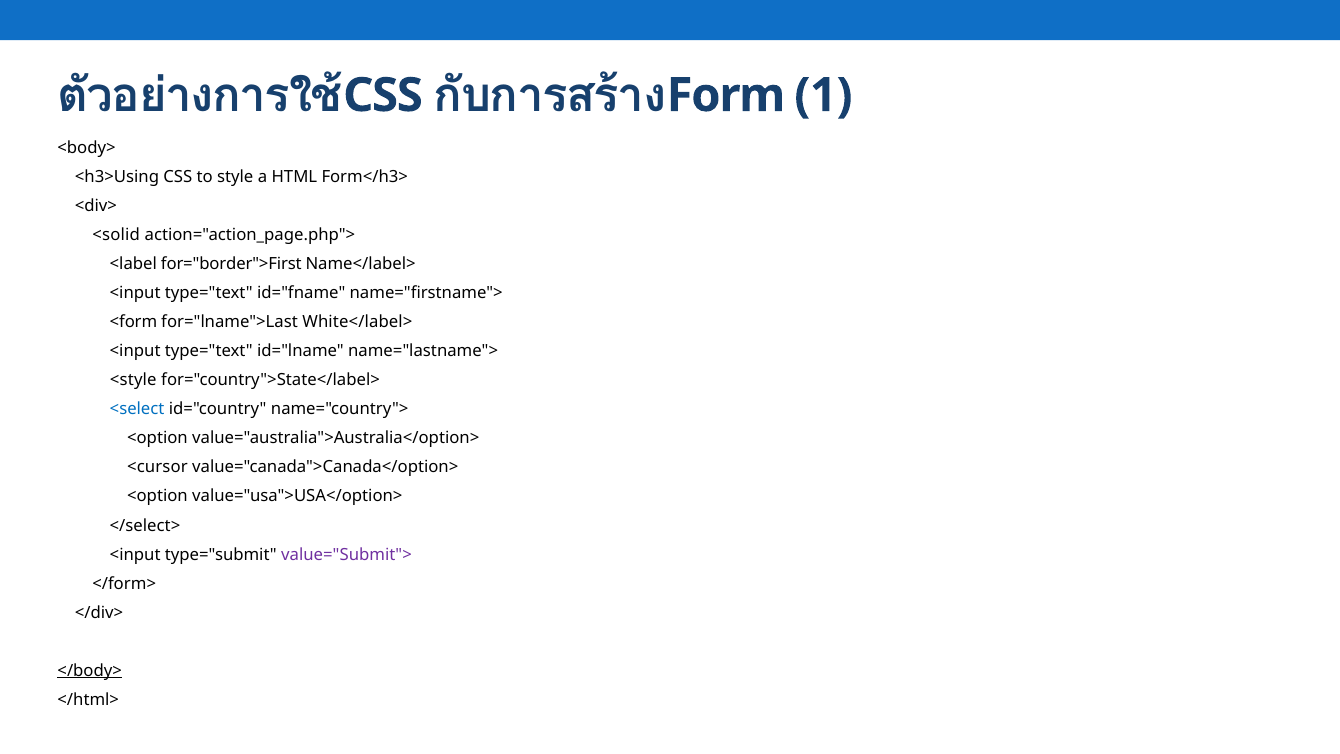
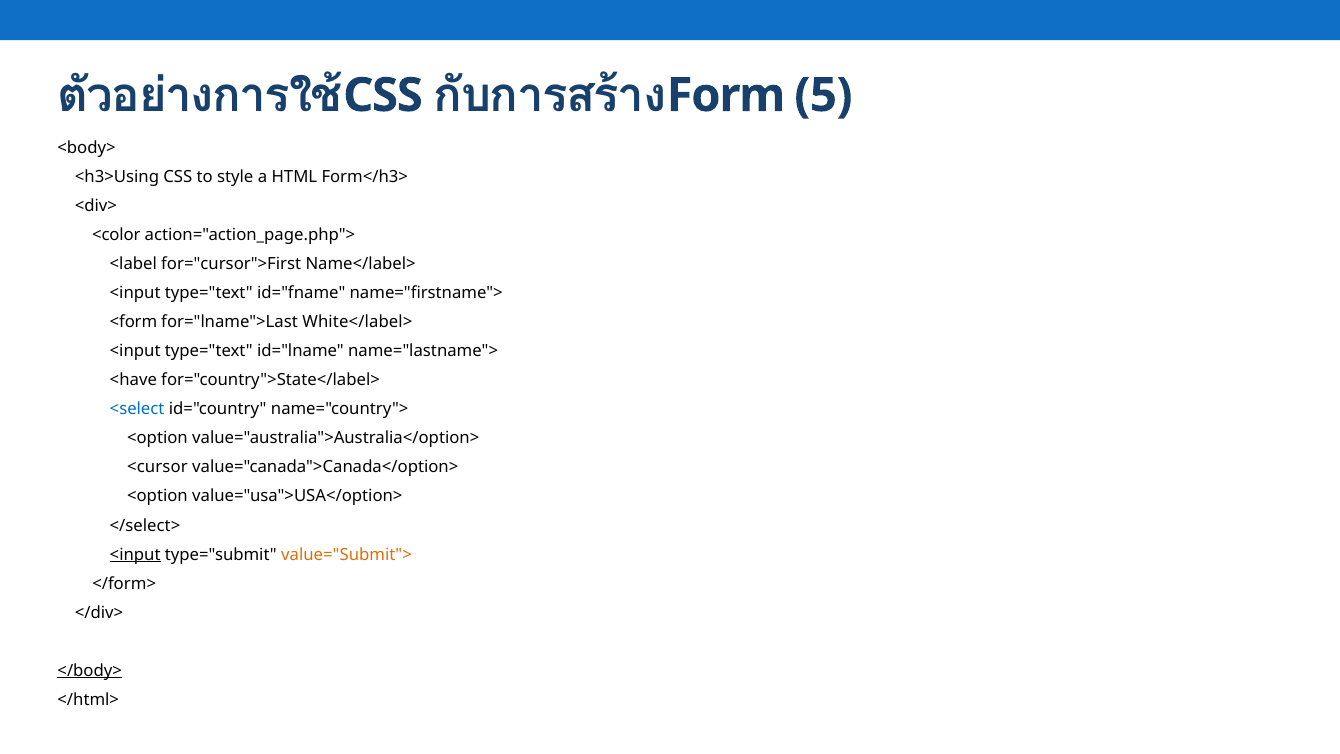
1: 1 -> 5
<solid: <solid -> <color
for="border">First: for="border">First -> for="cursor">First
<style: <style -> <have
<input at (135, 554) underline: none -> present
value="Submit"> colour: purple -> orange
